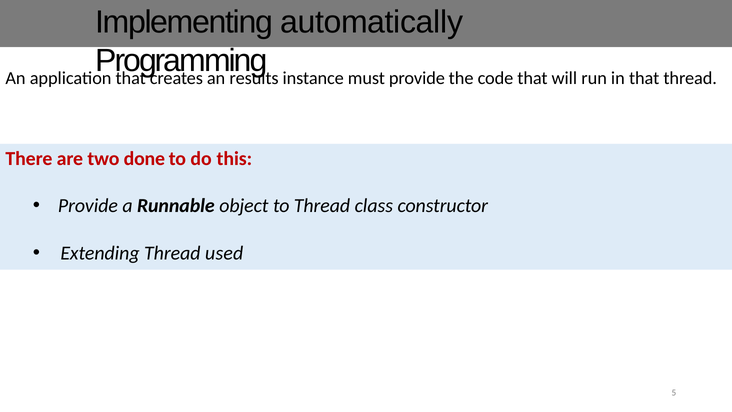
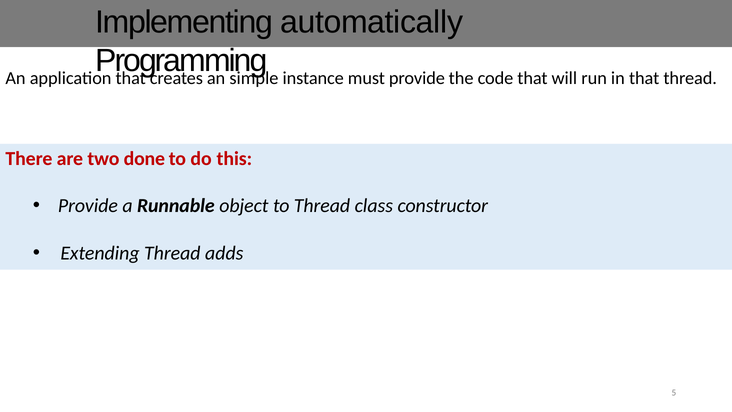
results: results -> simple
used: used -> adds
